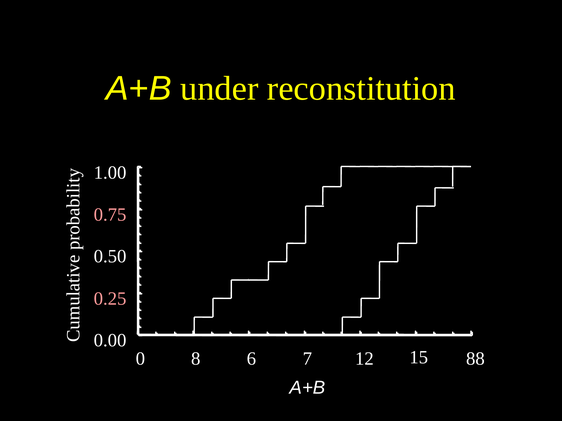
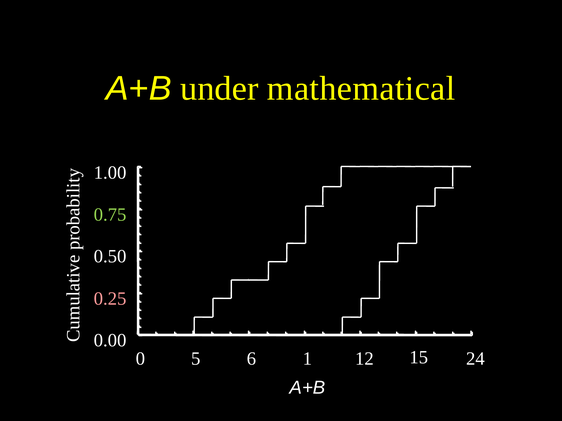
reconstitution: reconstitution -> mathematical
0.75 colour: pink -> light green
8: 8 -> 5
7: 7 -> 1
88: 88 -> 24
